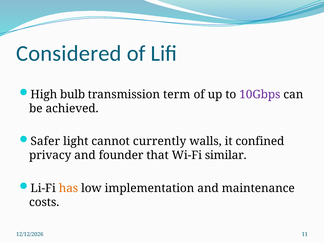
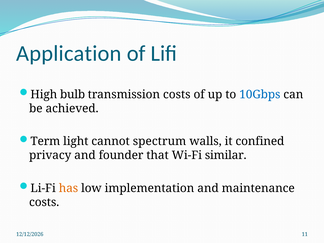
Considered: Considered -> Application
transmission term: term -> costs
10Gbps colour: purple -> blue
Safer: Safer -> Term
currently: currently -> spectrum
